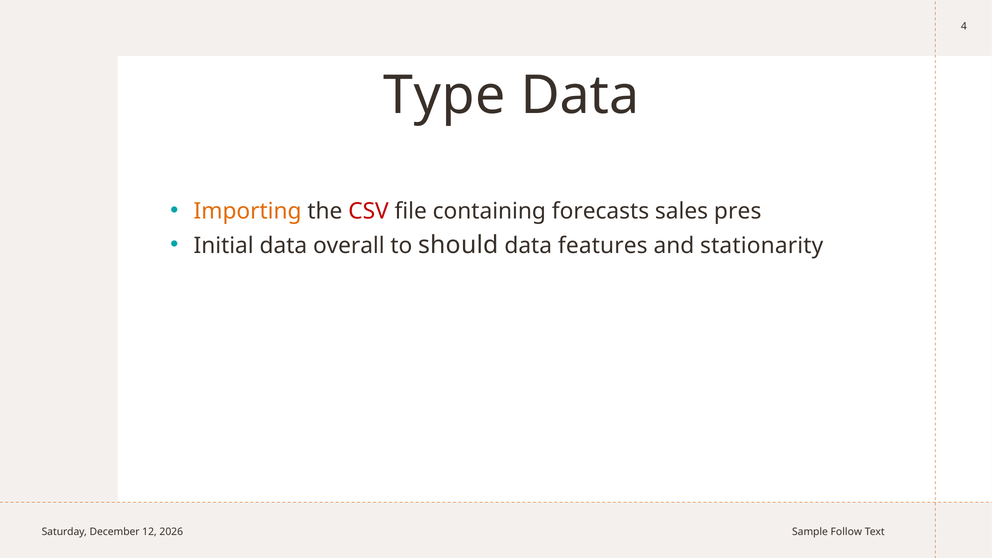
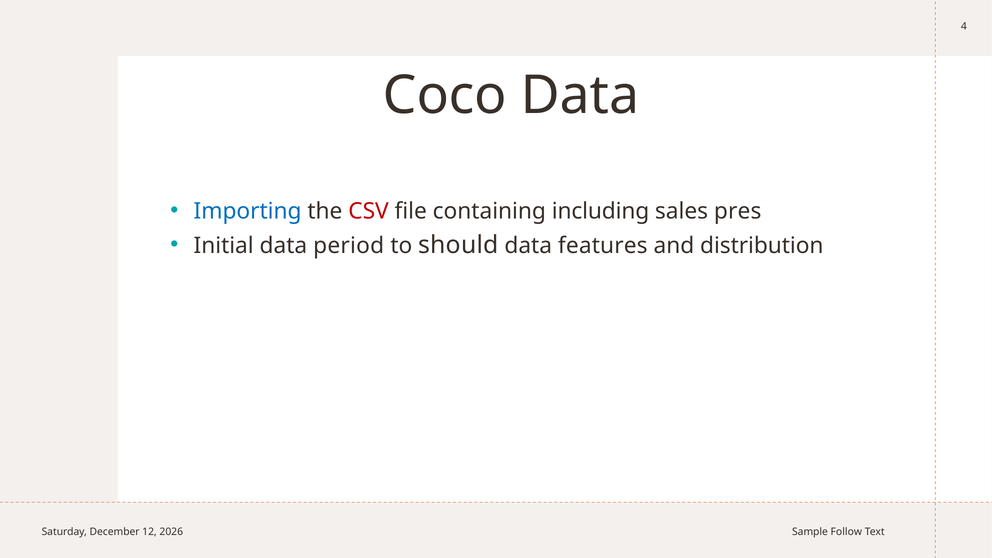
Type: Type -> Coco
Importing colour: orange -> blue
forecasts: forecasts -> including
overall: overall -> period
stationarity: stationarity -> distribution
